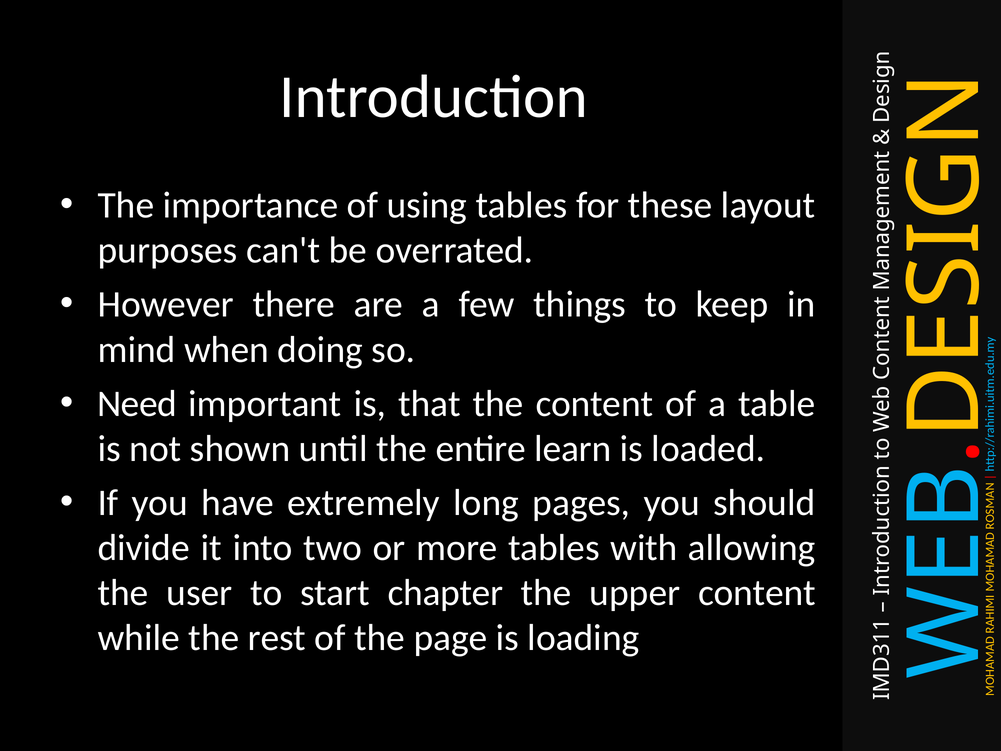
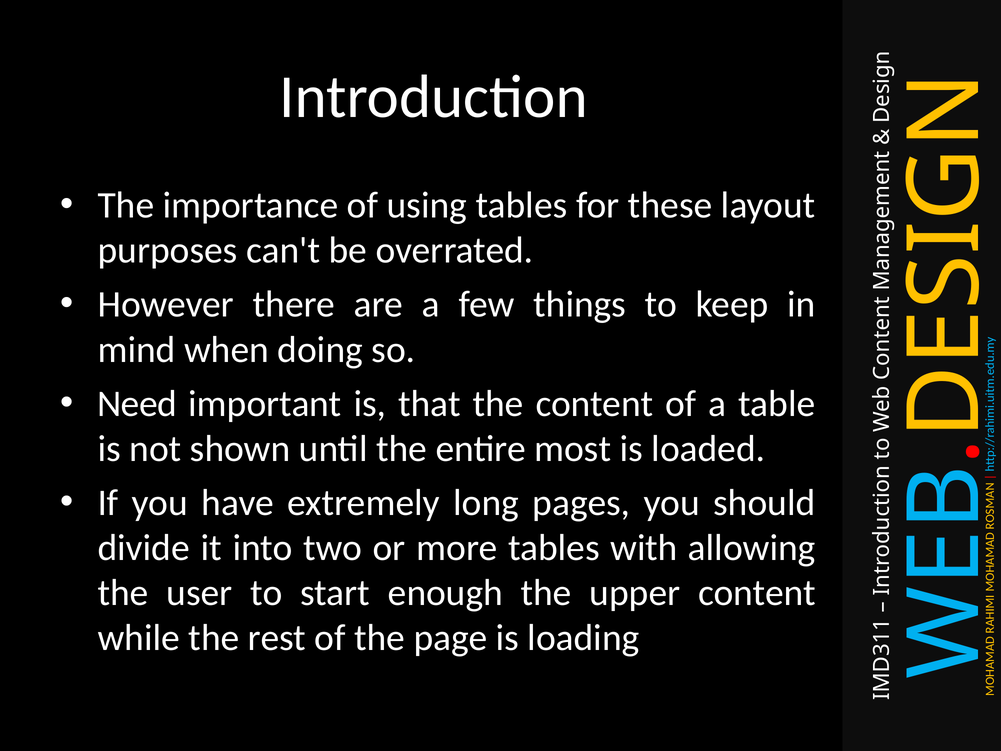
learn: learn -> most
chapter: chapter -> enough
